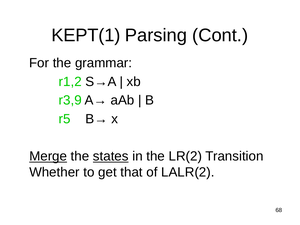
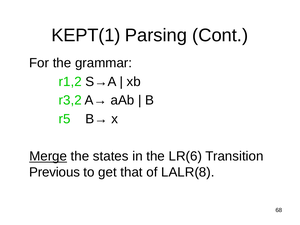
r3,9: r3,9 -> r3,2
states underline: present -> none
LR(2: LR(2 -> LR(6
Whether: Whether -> Previous
LALR(2: LALR(2 -> LALR(8
